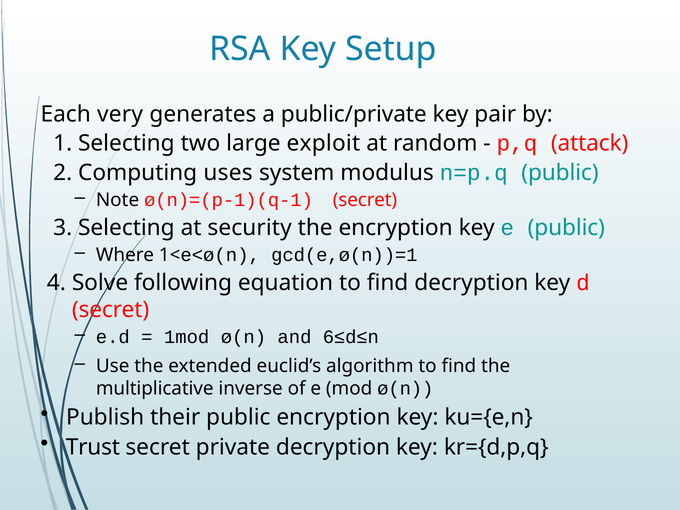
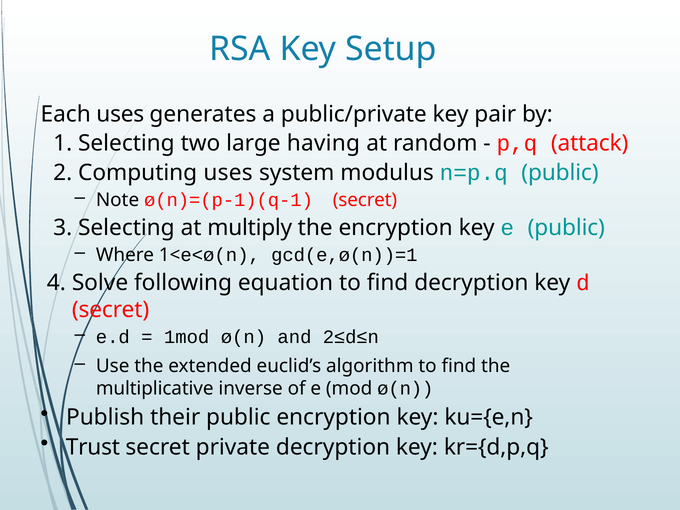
Each very: very -> uses
exploit: exploit -> having
security: security -> multiply
6≤d≤n: 6≤d≤n -> 2≤d≤n
